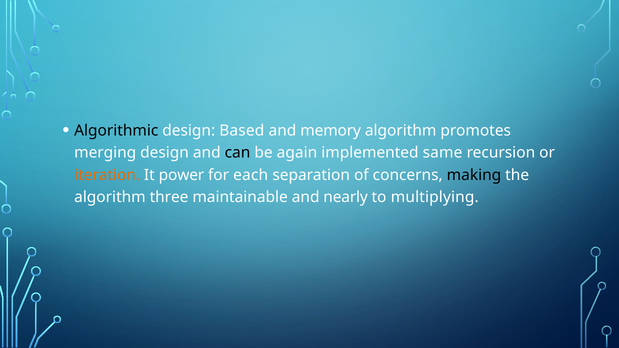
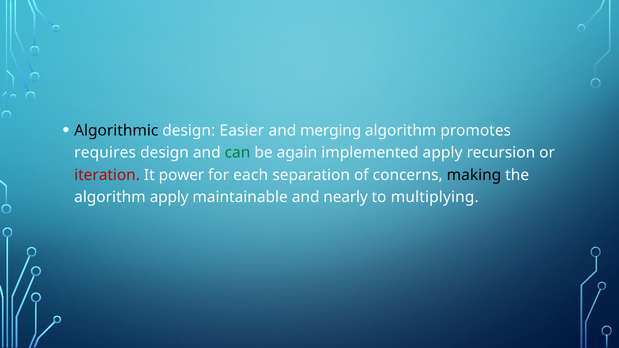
Based: Based -> Easier
memory: memory -> merging
merging: merging -> requires
can colour: black -> green
implemented same: same -> apply
iteration colour: orange -> red
algorithm three: three -> apply
